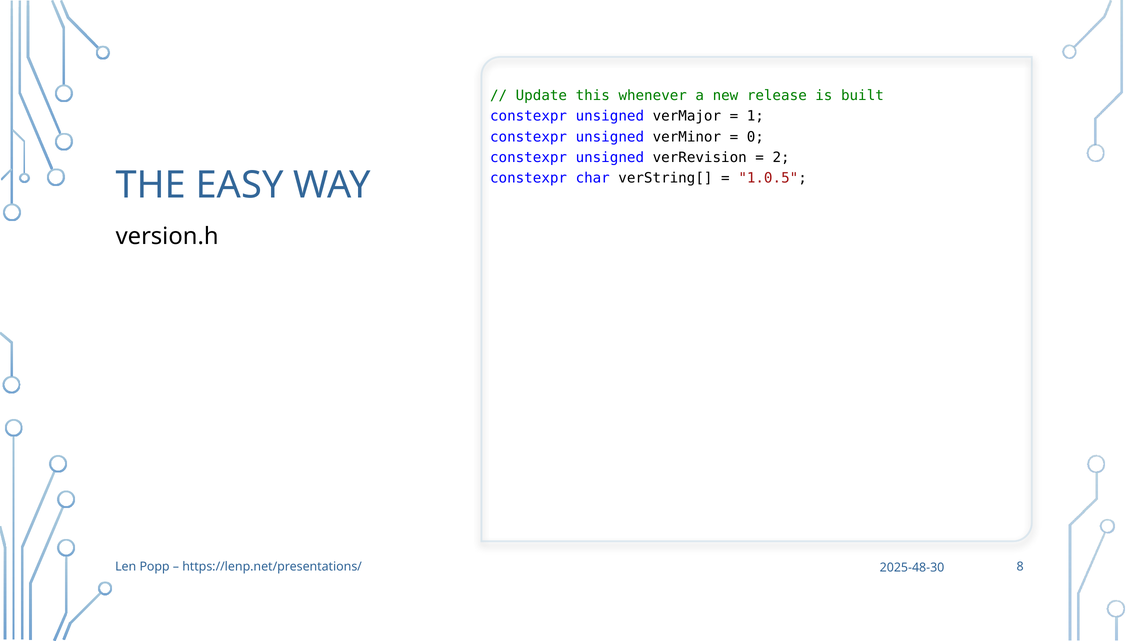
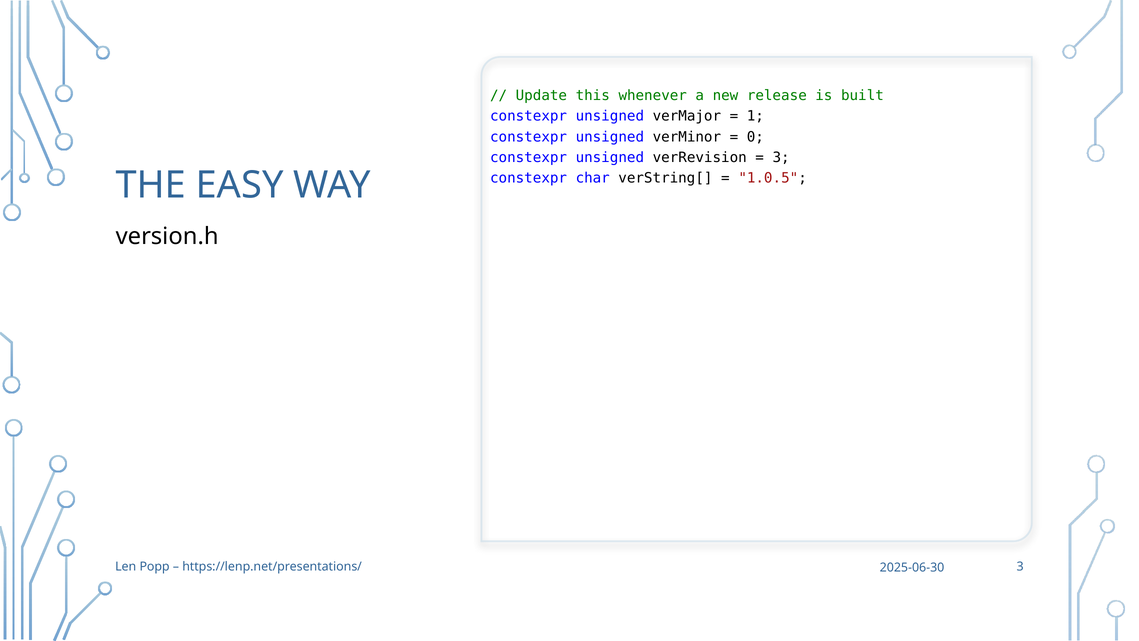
2 at (781, 157): 2 -> 3
https://lenp.net/presentations/ 8: 8 -> 3
2025-48-30: 2025-48-30 -> 2025-06-30
